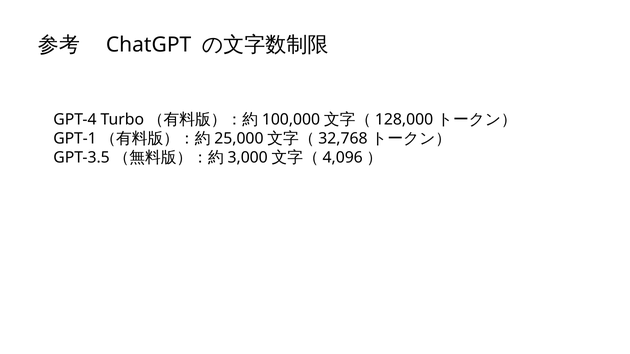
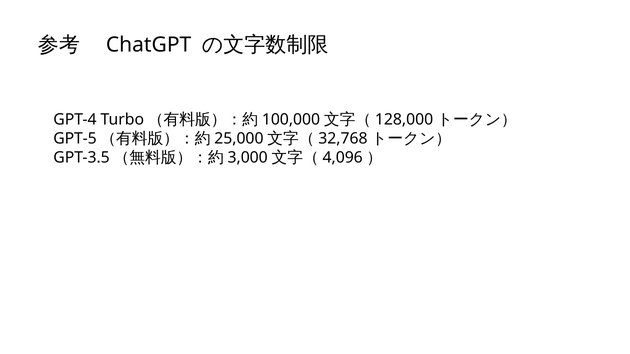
GPT-1: GPT-1 -> GPT-5
